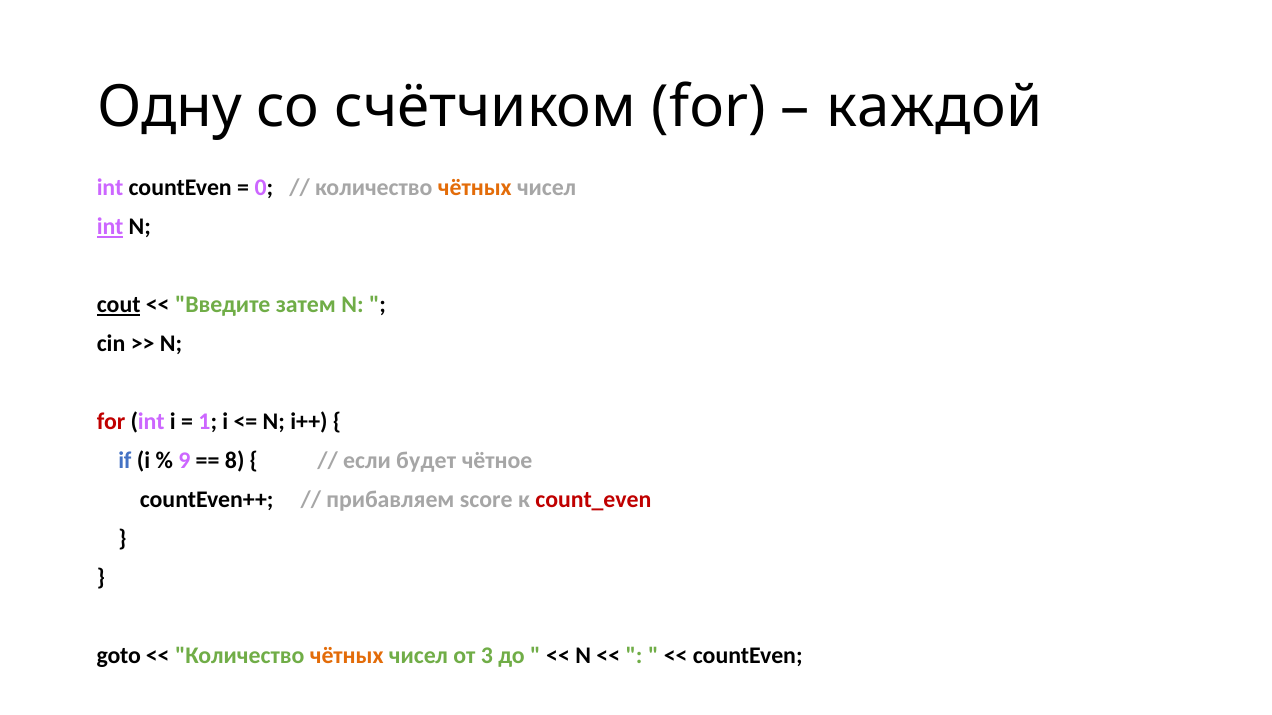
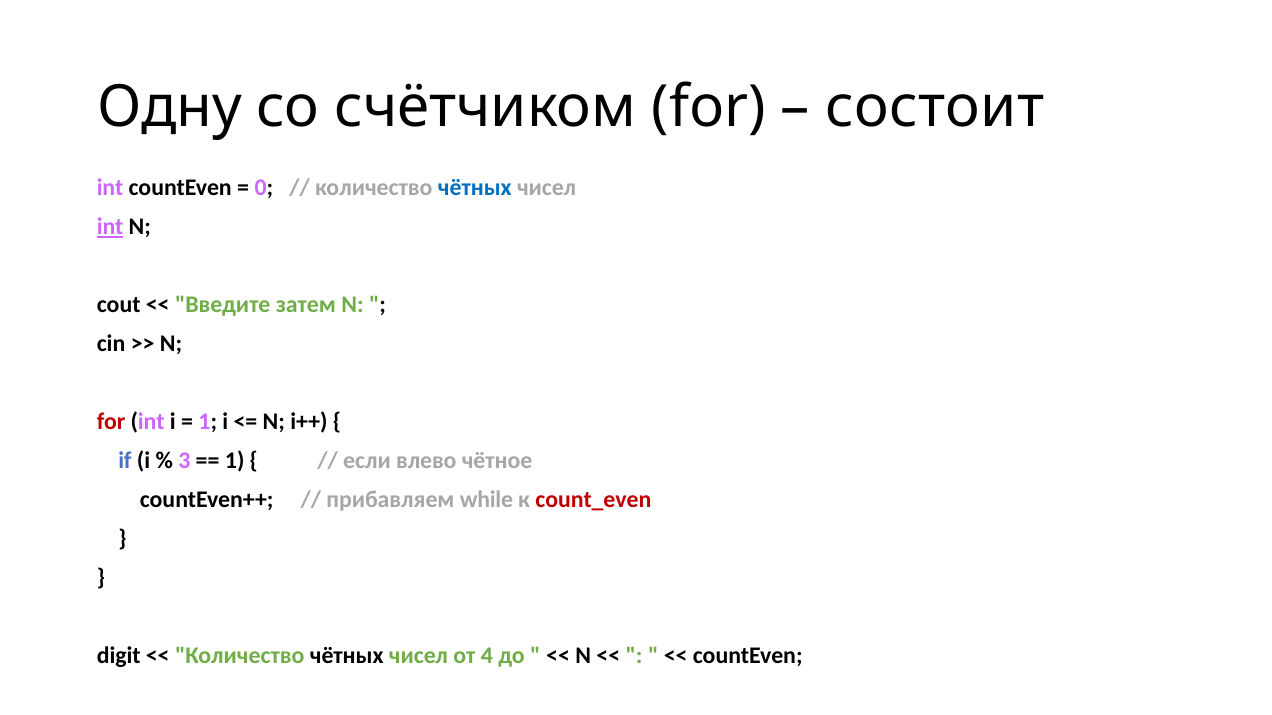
каждой: каждой -> состоит
чётных at (475, 188) colour: orange -> blue
cout underline: present -> none
9: 9 -> 3
8 at (235, 461): 8 -> 1
будет: будет -> влево
score: score -> while
goto: goto -> digit
чётных at (347, 656) colour: orange -> black
3: 3 -> 4
